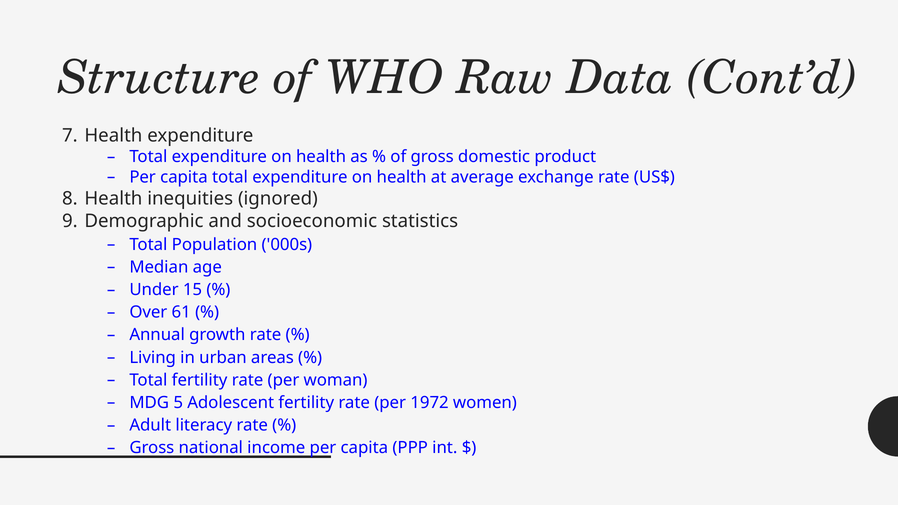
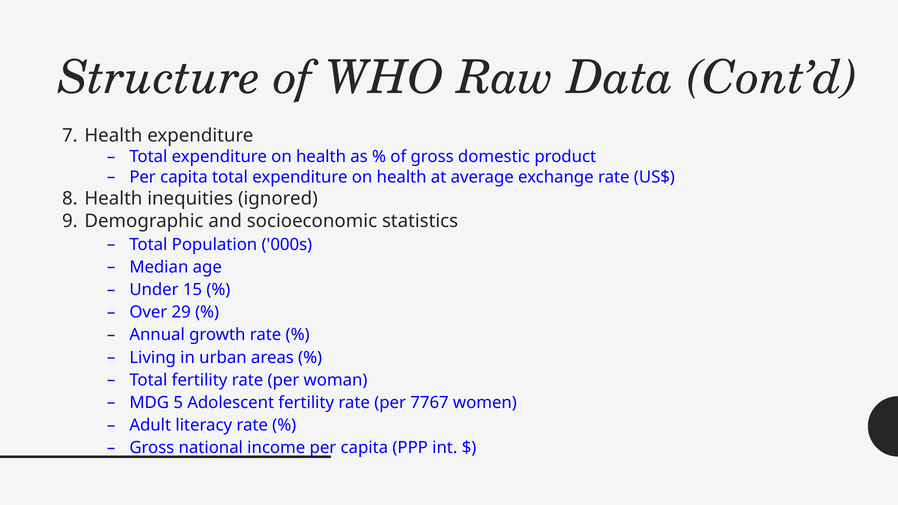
61: 61 -> 29
1972: 1972 -> 7767
